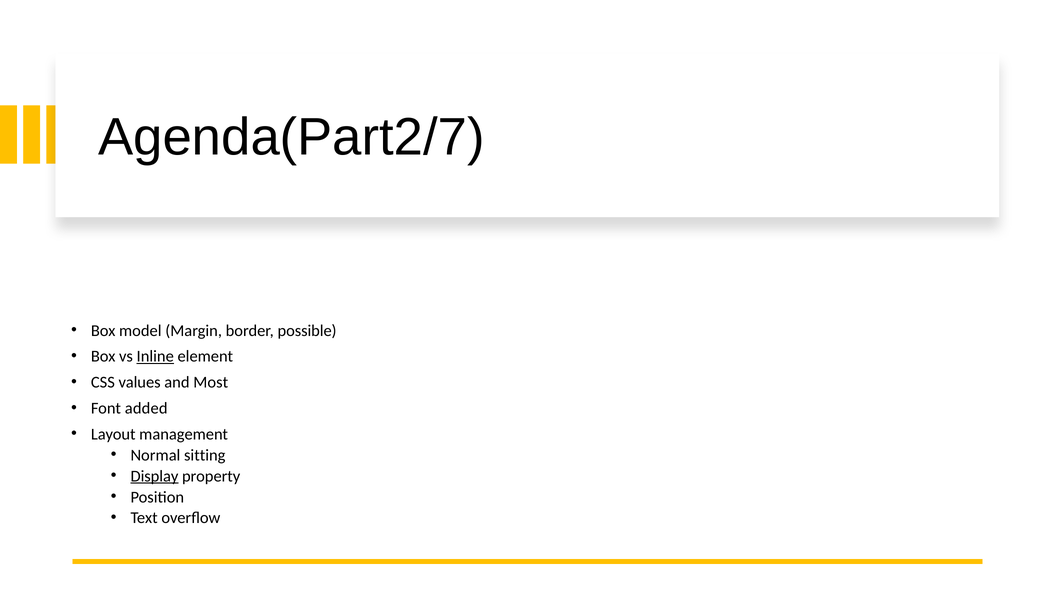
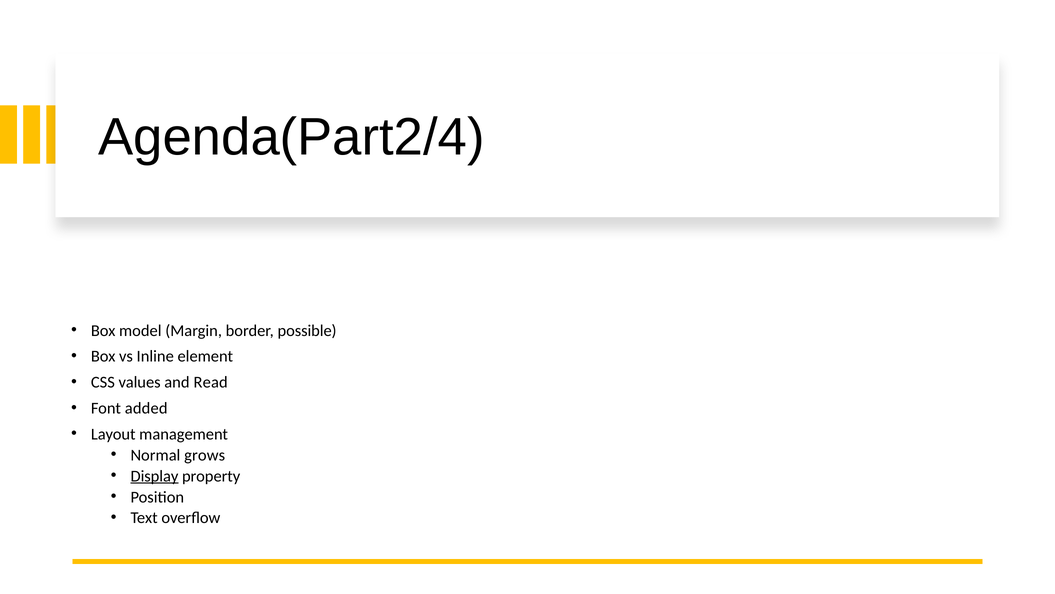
Agenda(Part2/7: Agenda(Part2/7 -> Agenda(Part2/4
Inline underline: present -> none
Most: Most -> Read
sitting: sitting -> grows
